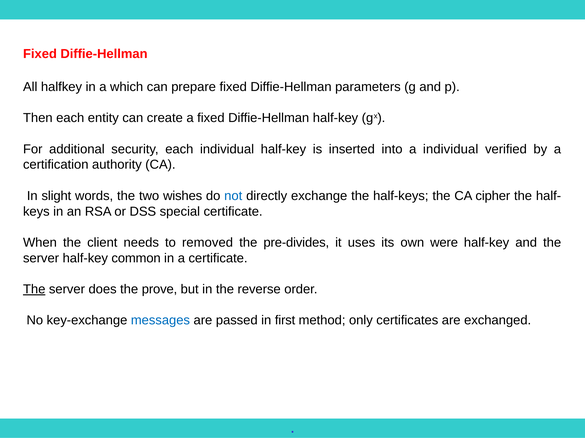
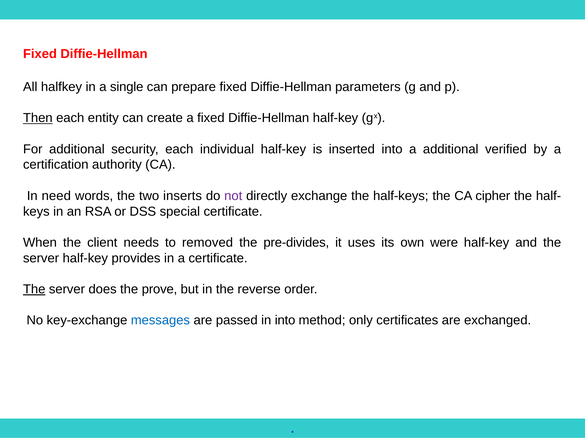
which: which -> single
Then underline: none -> present
a individual: individual -> additional
slight: slight -> need
wishes: wishes -> inserts
not colour: blue -> purple
common: common -> provides
in first: first -> into
